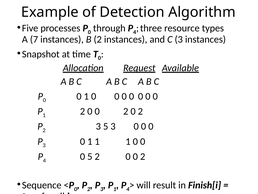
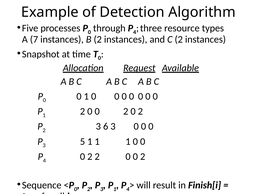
C 3: 3 -> 2
3 5: 5 -> 6
0 at (83, 141): 0 -> 5
5 at (90, 156): 5 -> 2
